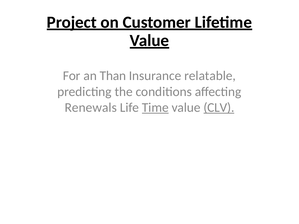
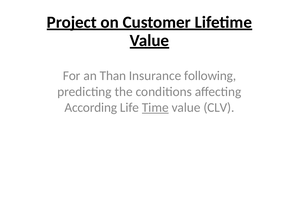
relatable: relatable -> following
Renewals: Renewals -> According
CLV underline: present -> none
